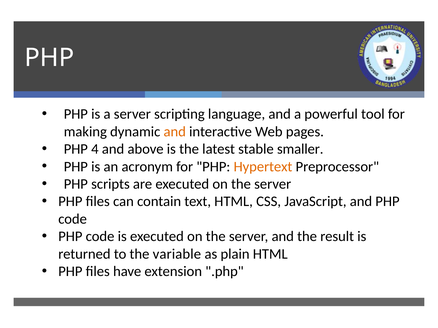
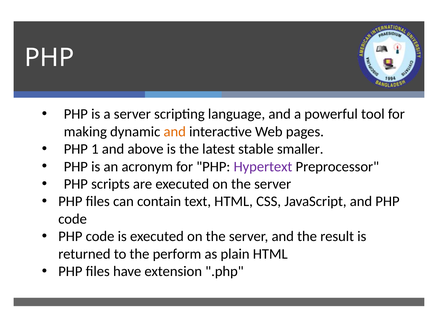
4: 4 -> 1
Hypertext colour: orange -> purple
variable: variable -> perform
